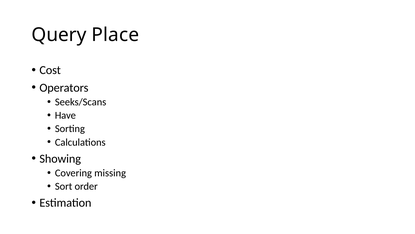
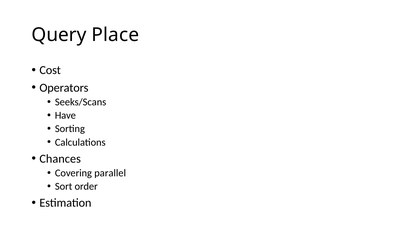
Showing: Showing -> Chances
missing: missing -> parallel
